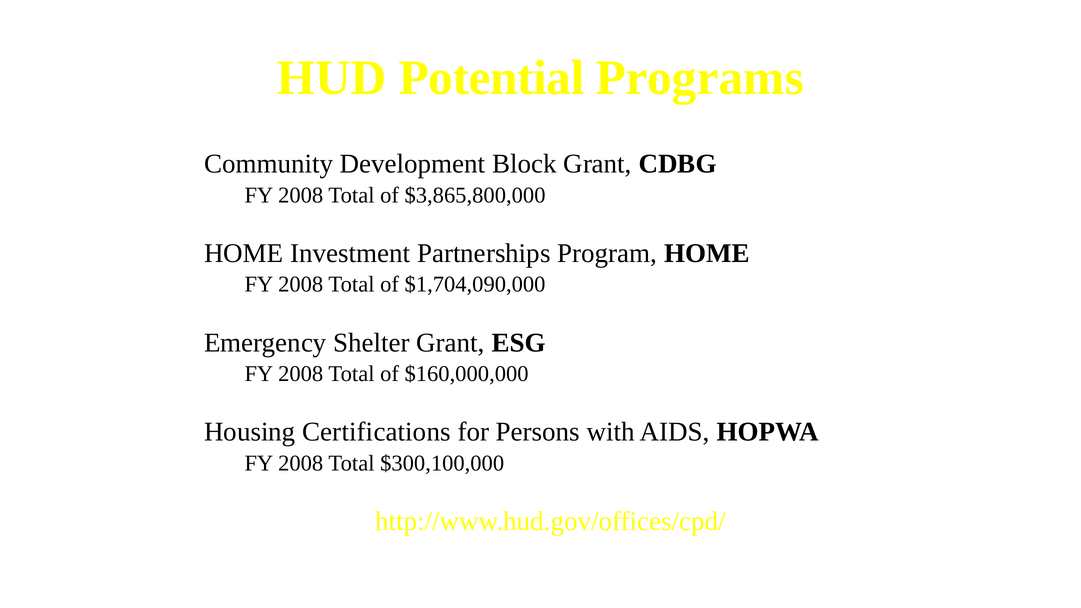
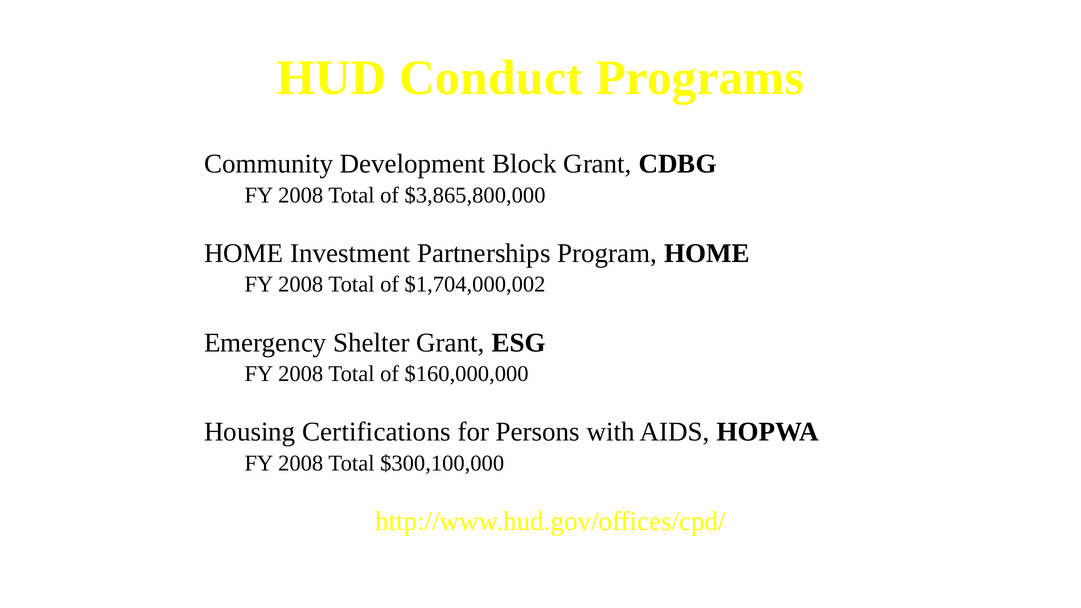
Potential: Potential -> Conduct
$1,704,090,000: $1,704,090,000 -> $1,704,000,002
